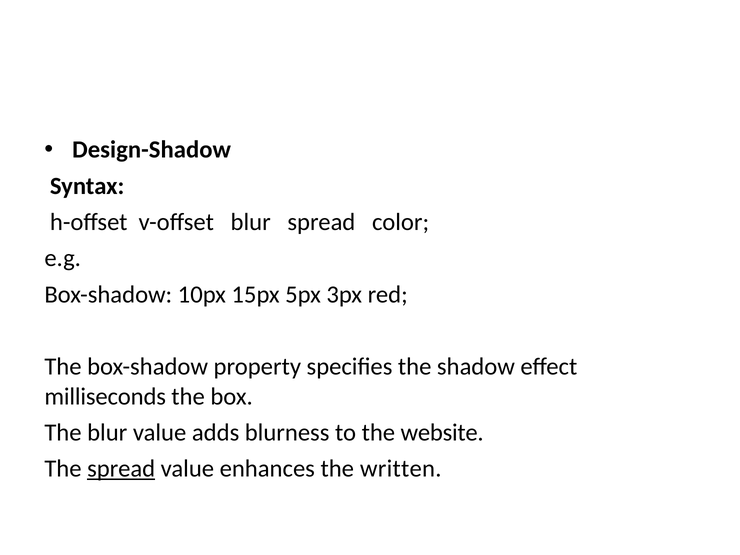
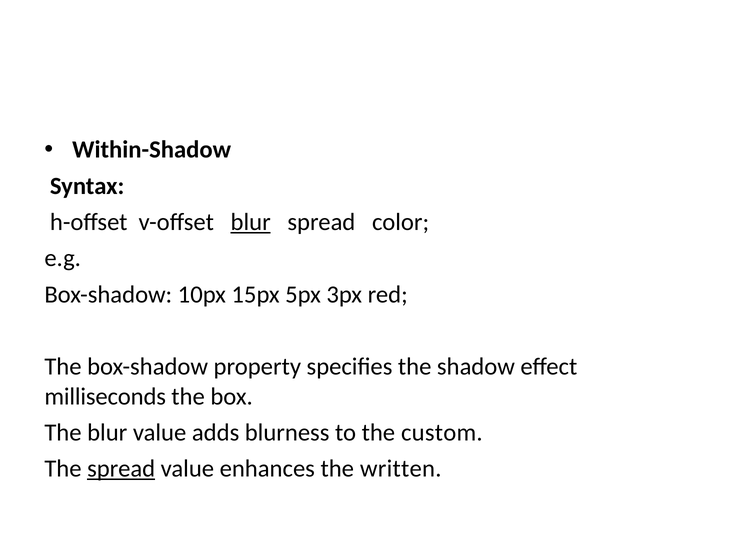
Design-Shadow: Design-Shadow -> Within-Shadow
blur at (251, 222) underline: none -> present
website: website -> custom
